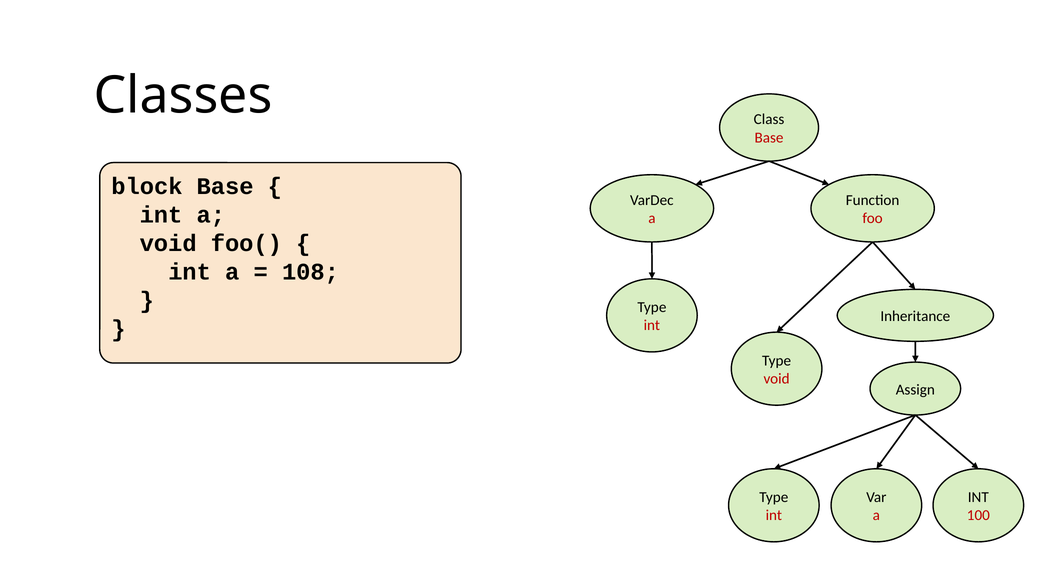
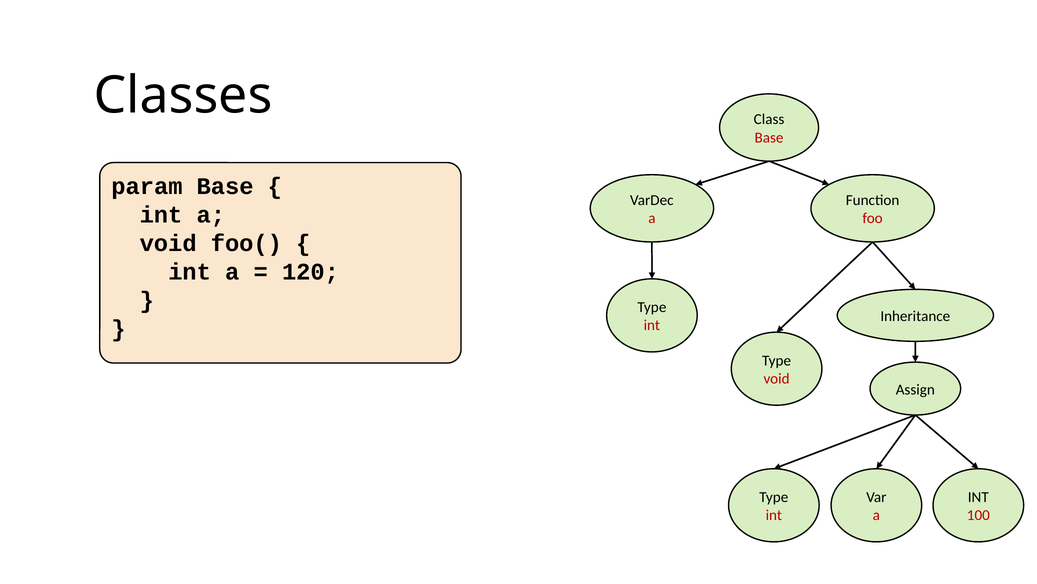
block: block -> param
108: 108 -> 120
